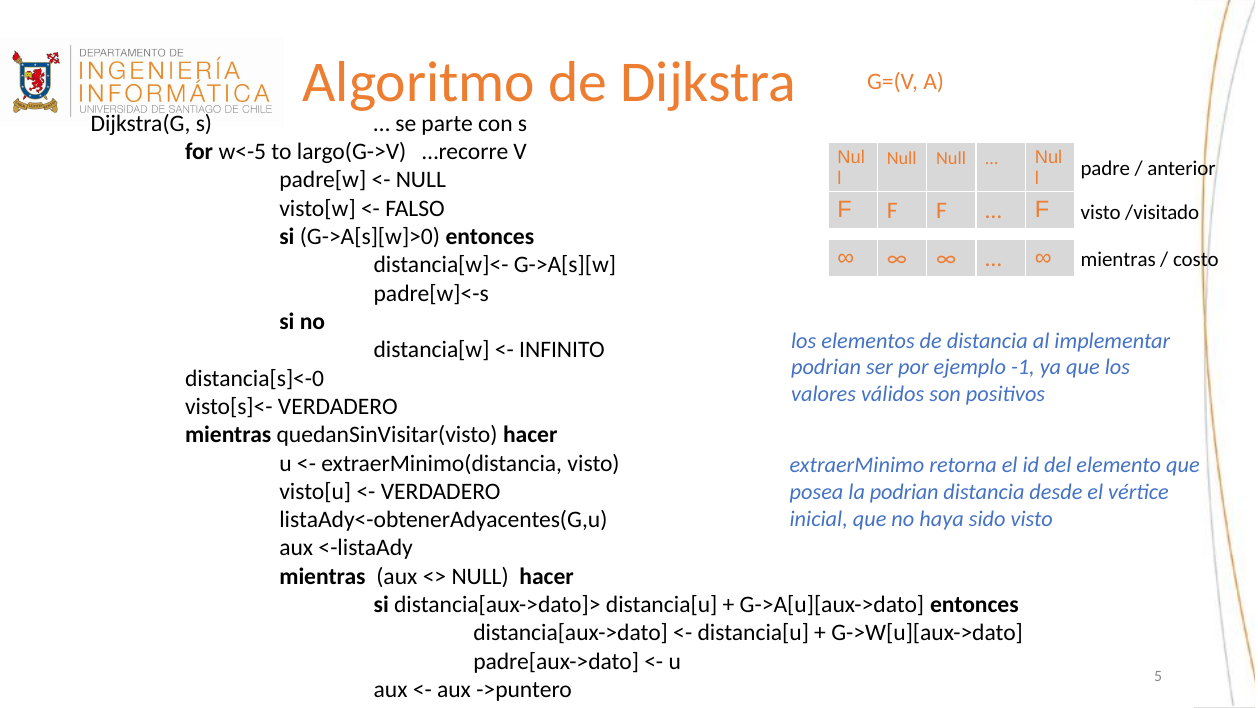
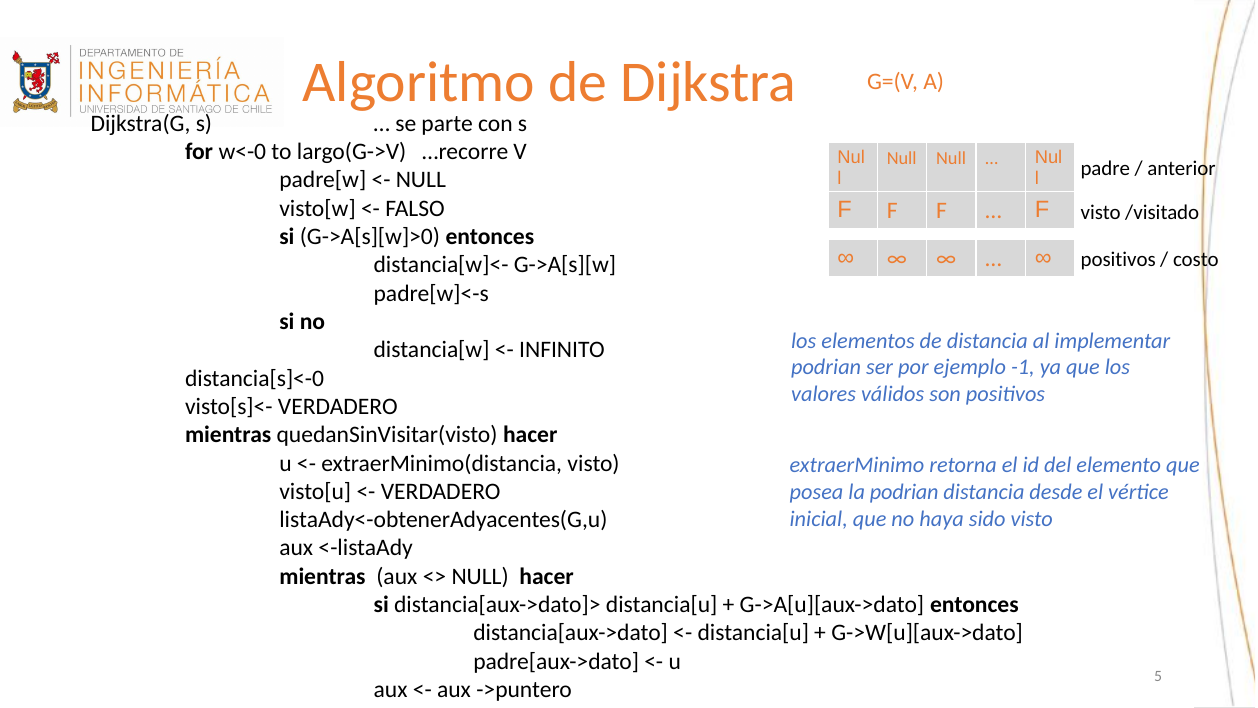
w<-5: w<-5 -> w<-0
mientras at (1118, 260): mientras -> positivos
